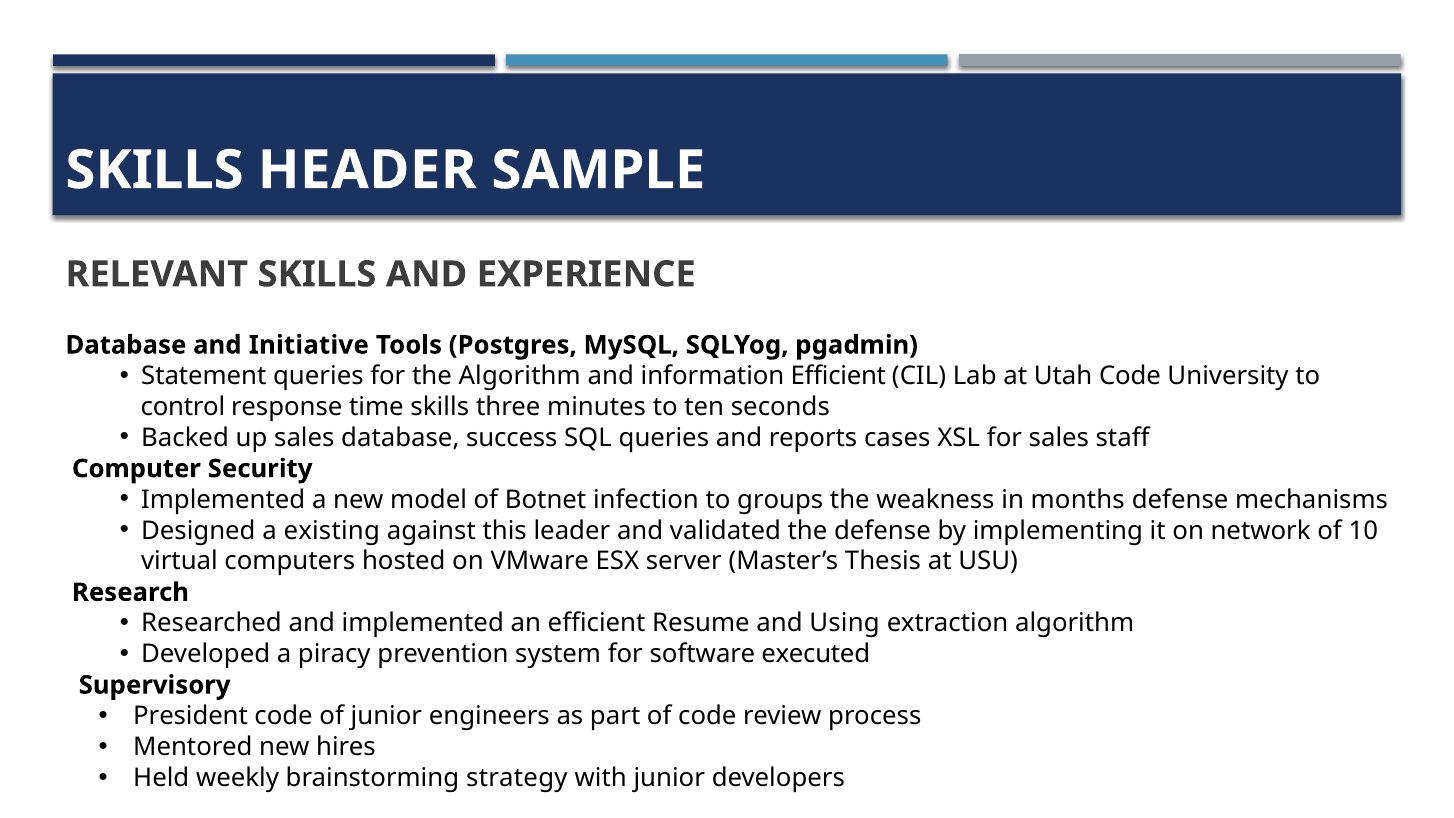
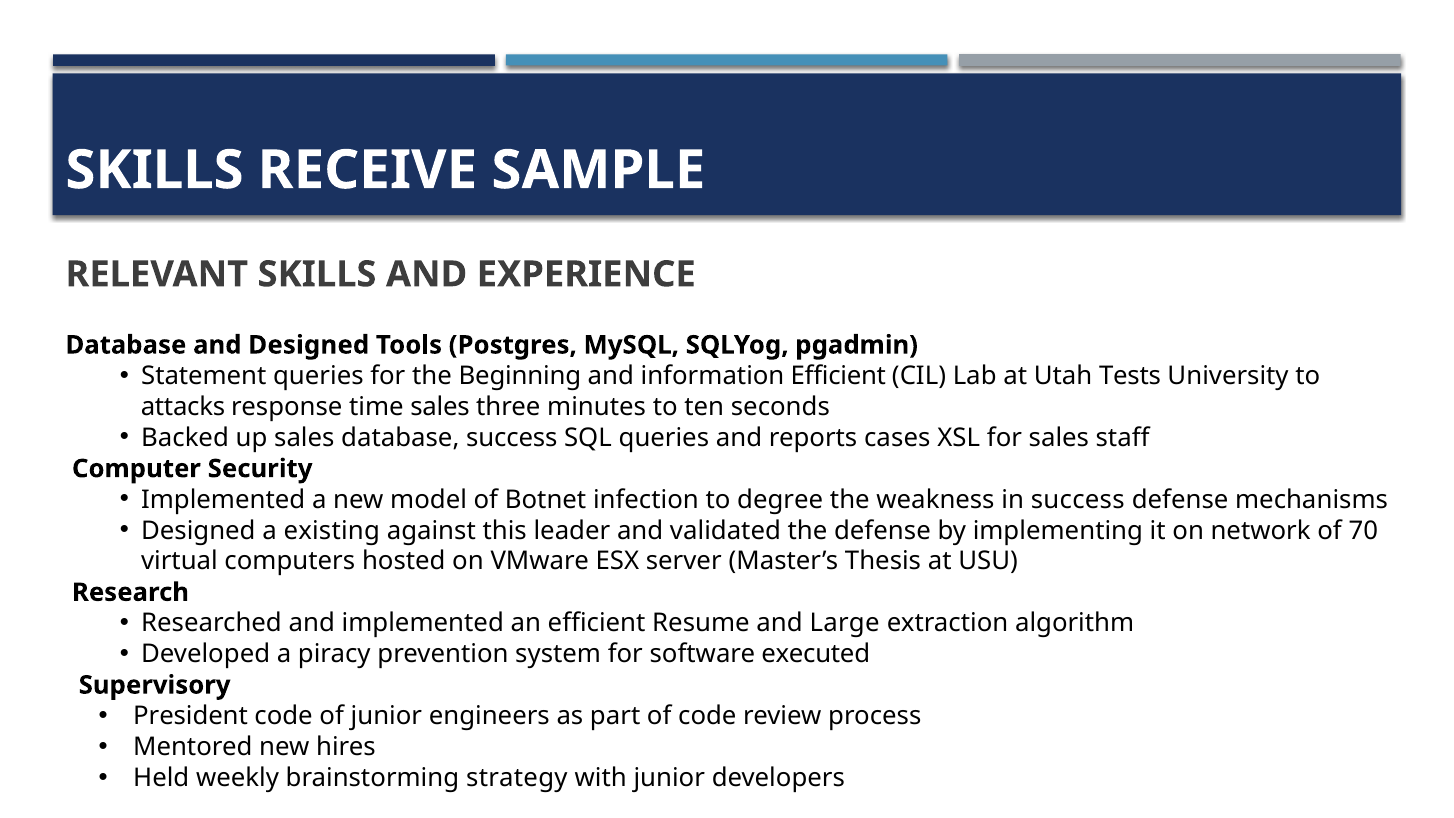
HEADER: HEADER -> RECEIVE
and Initiative: Initiative -> Designed
the Algorithm: Algorithm -> Beginning
Utah Code: Code -> Tests
control: control -> attacks
time skills: skills -> sales
groups: groups -> degree
in months: months -> success
10: 10 -> 70
Using: Using -> Large
